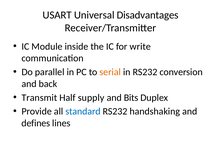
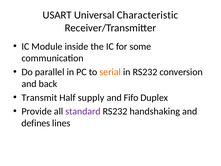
Disadvantages: Disadvantages -> Characteristic
write: write -> some
Bits: Bits -> Fifo
standard colour: blue -> purple
